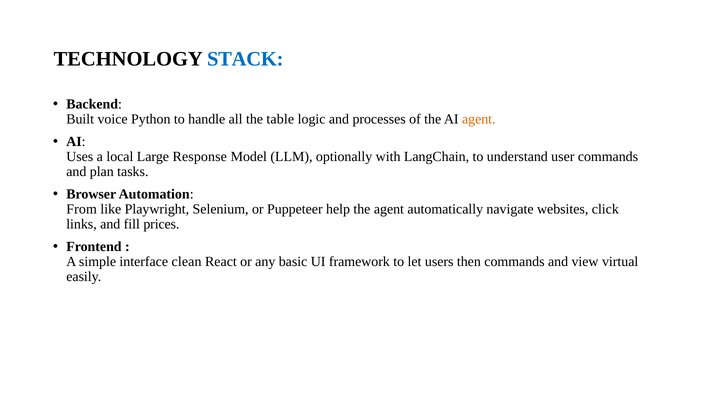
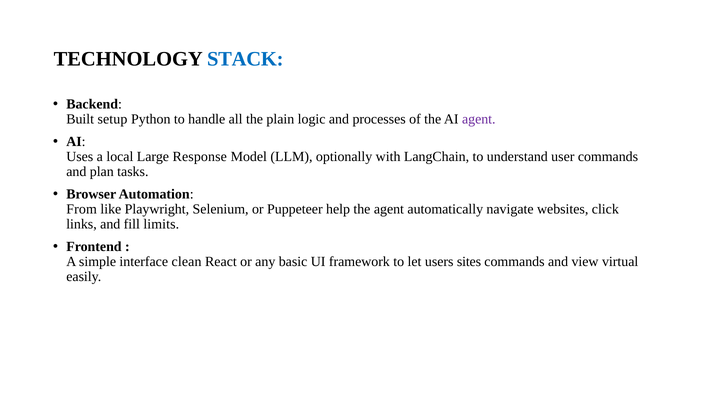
voice: voice -> setup
table: table -> plain
agent at (479, 119) colour: orange -> purple
prices: prices -> limits
then: then -> sites
